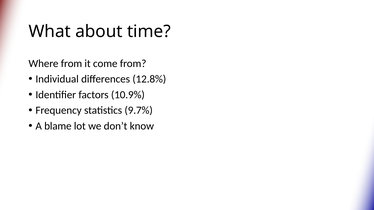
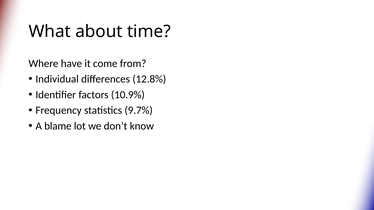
Where from: from -> have
